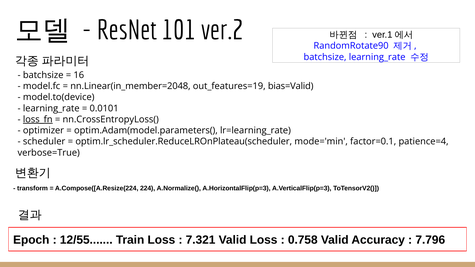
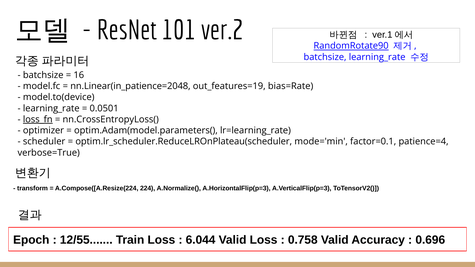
RandomRotate90 underline: none -> present
nn.Linear(in_member=2048: nn.Linear(in_member=2048 -> nn.Linear(in_patience=2048
bias=Valid: bias=Valid -> bias=Rate
0.0101: 0.0101 -> 0.0501
7.321: 7.321 -> 6.044
7.796: 7.796 -> 0.696
